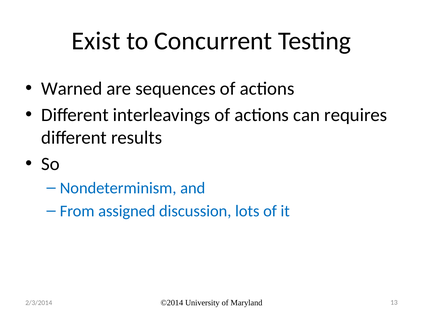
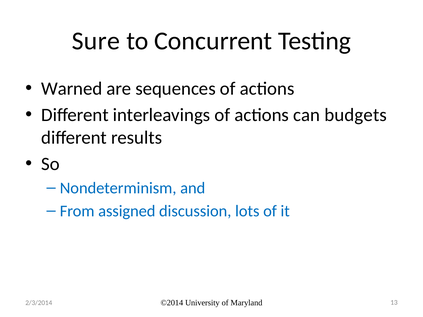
Exist: Exist -> Sure
requires: requires -> budgets
